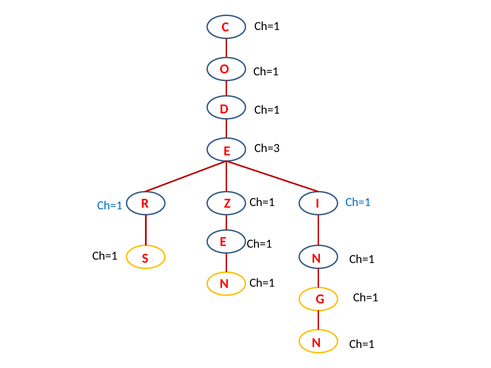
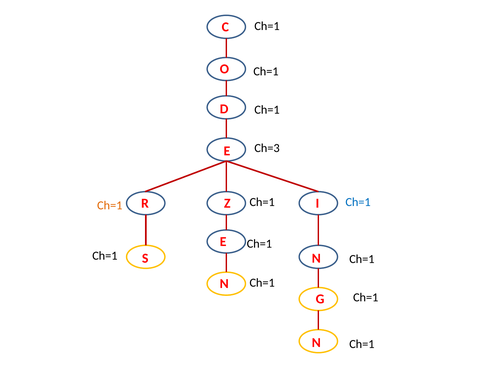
Ch=1 at (110, 206) colour: blue -> orange
